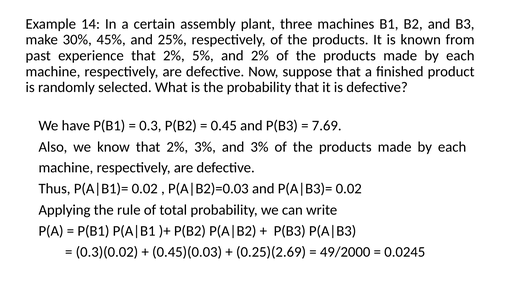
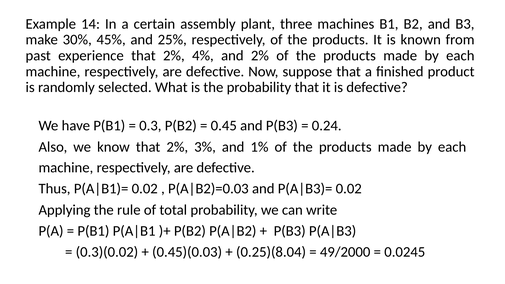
5%: 5% -> 4%
7.69: 7.69 -> 0.24
and 3%: 3% -> 1%
0.25)(2.69: 0.25)(2.69 -> 0.25)(8.04
